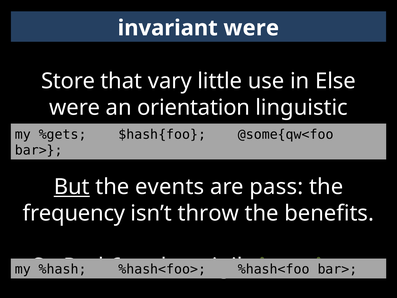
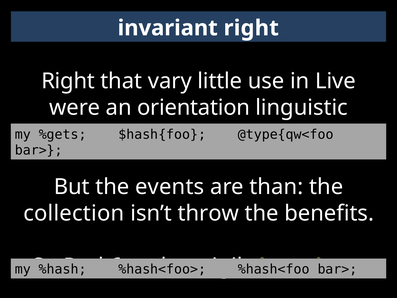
invariant were: were -> right
Store at (68, 81): Store -> Right
Else: Else -> Live
@some{qw<foo: @some{qw<foo -> @type{qw<foo
But underline: present -> none
pass: pass -> than
frequency: frequency -> collection
